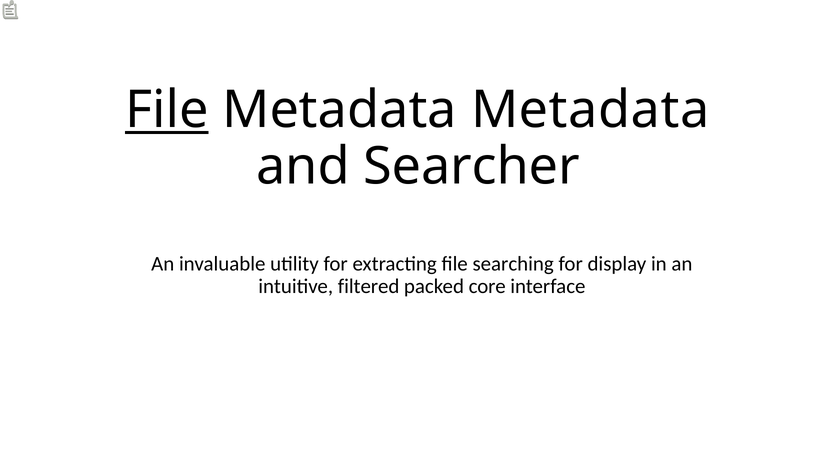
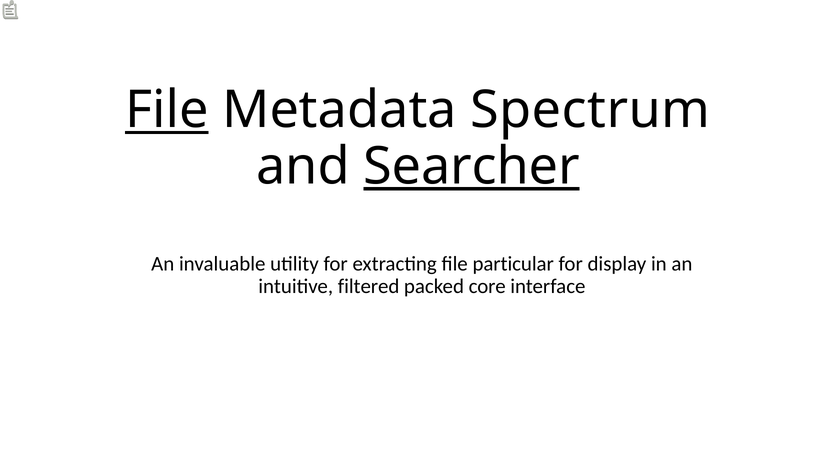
Metadata Metadata: Metadata -> Spectrum
Searcher underline: none -> present
searching: searching -> particular
